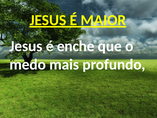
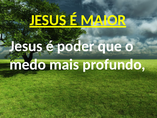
enche: enche -> poder
